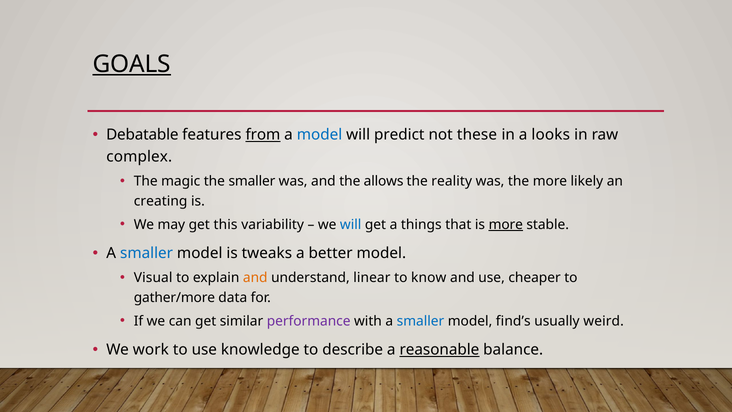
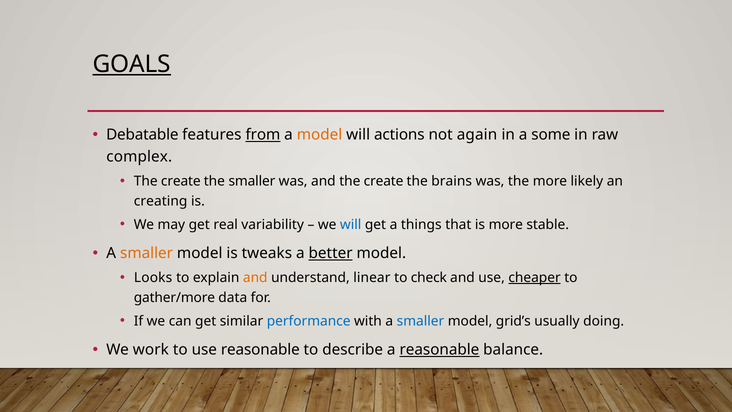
model at (320, 135) colour: blue -> orange
predict: predict -> actions
these: these -> again
looks: looks -> some
magic at (181, 181): magic -> create
and the allows: allows -> create
reality: reality -> brains
this: this -> real
more at (506, 224) underline: present -> none
smaller at (147, 253) colour: blue -> orange
better underline: none -> present
Visual: Visual -> Looks
know: know -> check
cheaper underline: none -> present
performance colour: purple -> blue
find’s: find’s -> grid’s
weird: weird -> doing
use knowledge: knowledge -> reasonable
